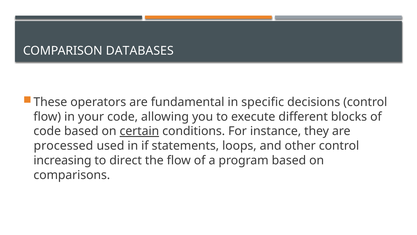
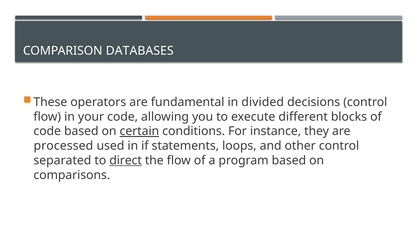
specific: specific -> divided
increasing: increasing -> separated
direct underline: none -> present
